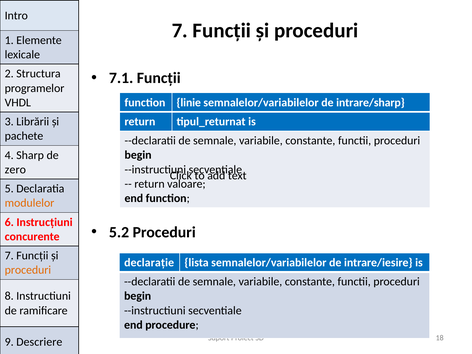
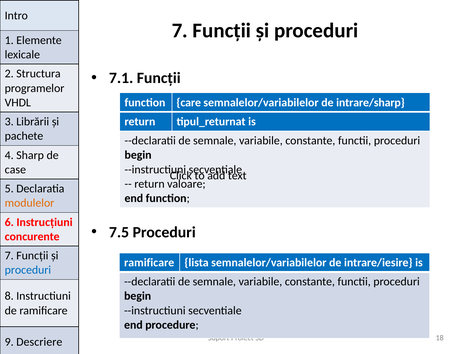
linie: linie -> care
zero: zero -> case
5.2: 5.2 -> 7.5
declarație at (149, 263): declarație -> ramificare
proceduri at (28, 270) colour: orange -> blue
